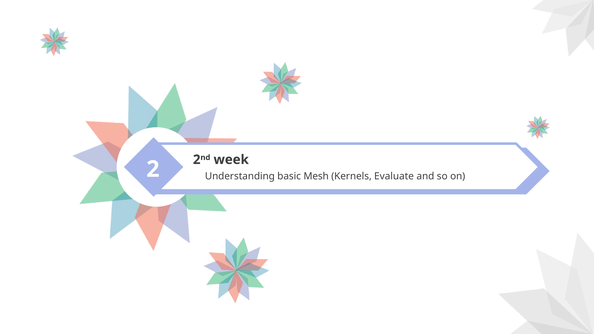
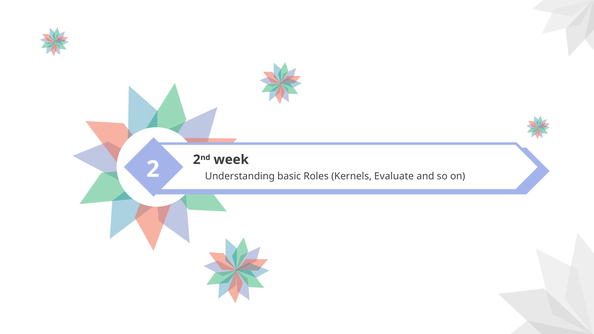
Mesh: Mesh -> Roles
